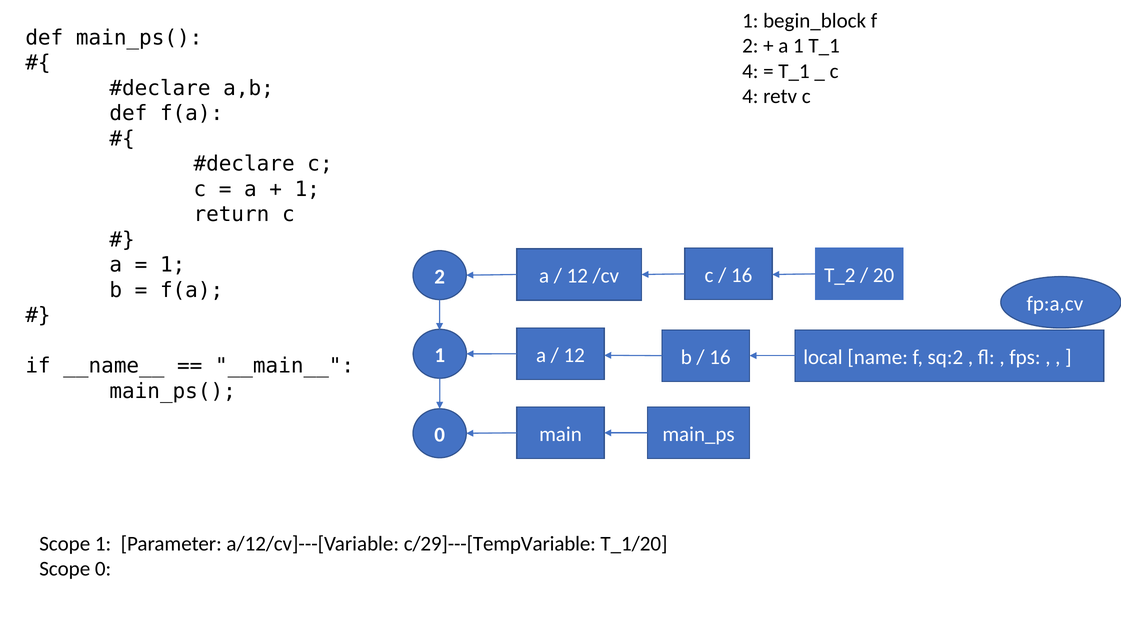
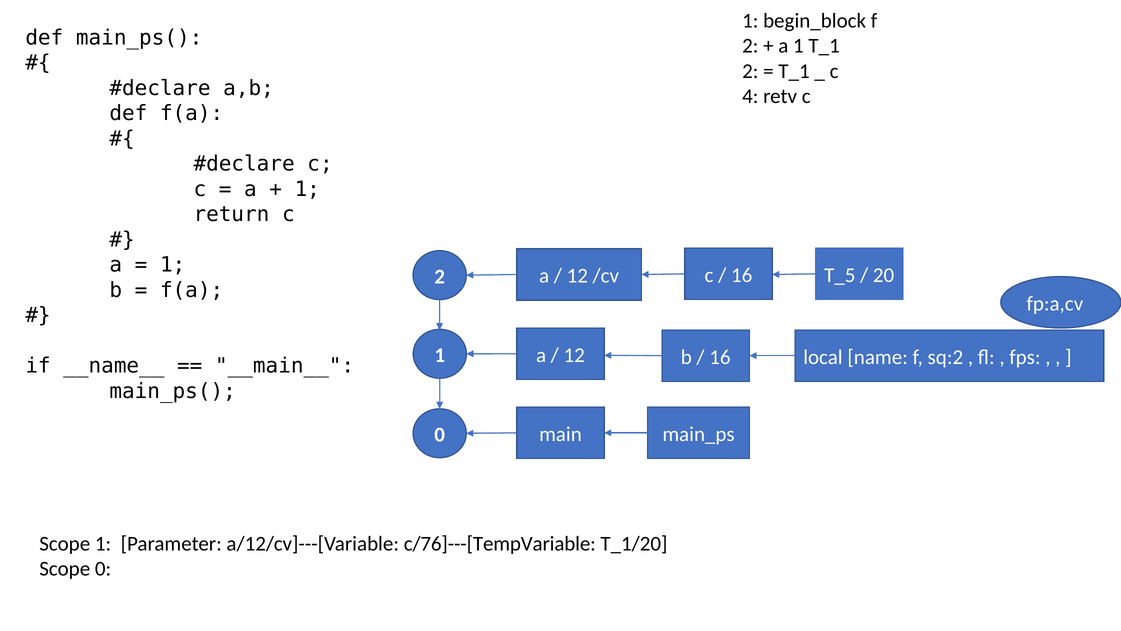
4 at (750, 71): 4 -> 2
T_2: T_2 -> T_5
c/29]---[TempVariable: c/29]---[TempVariable -> c/76]---[TempVariable
